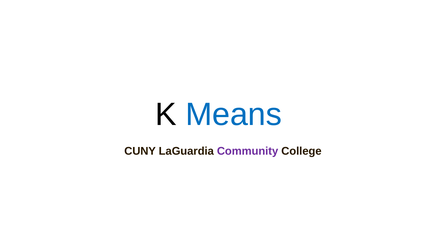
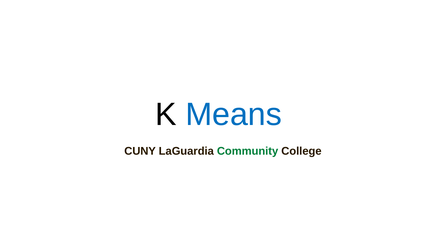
Community colour: purple -> green
